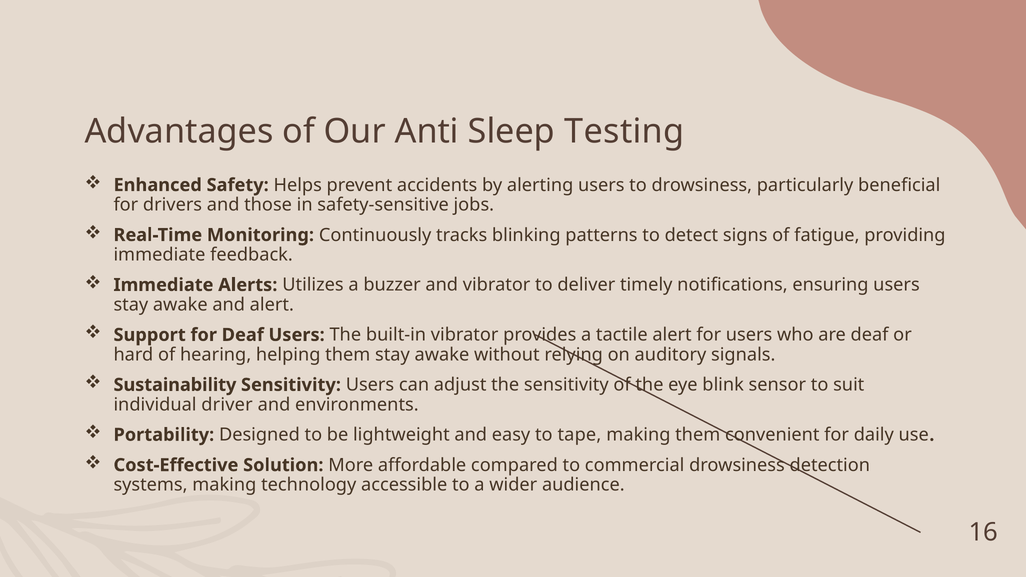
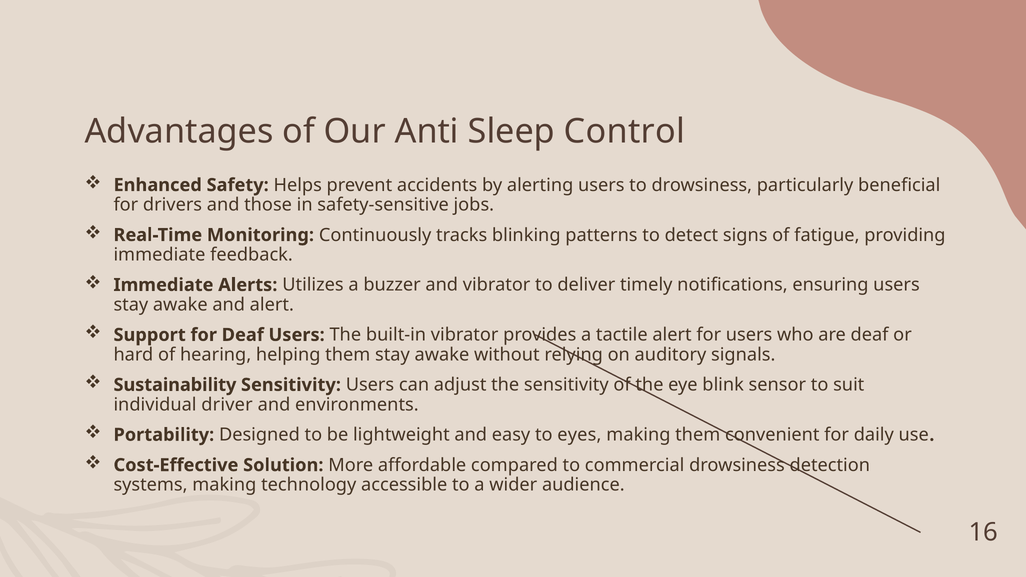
Testing: Testing -> Control
tape: tape -> eyes
